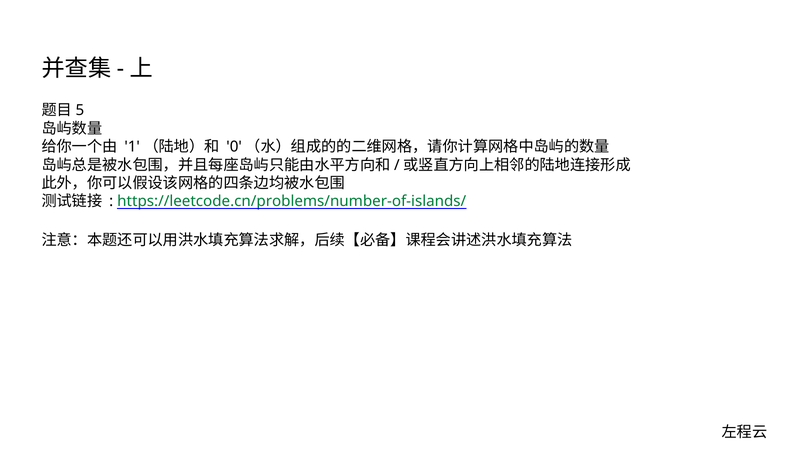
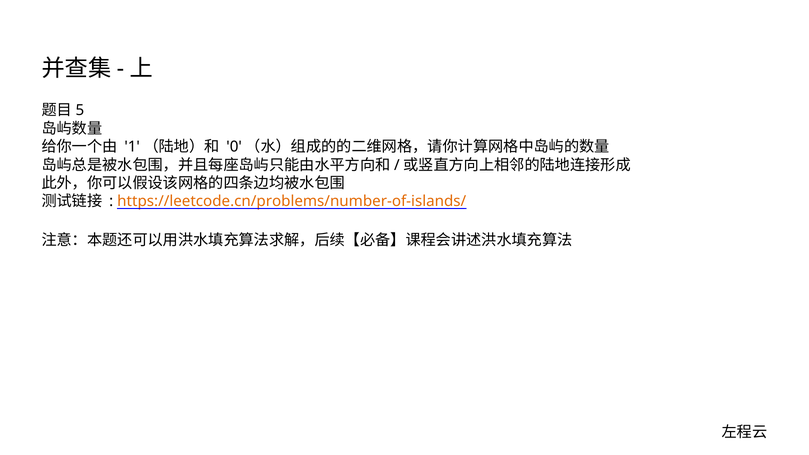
https://leetcode.cn/problems/number-of-islands/ colour: green -> orange
